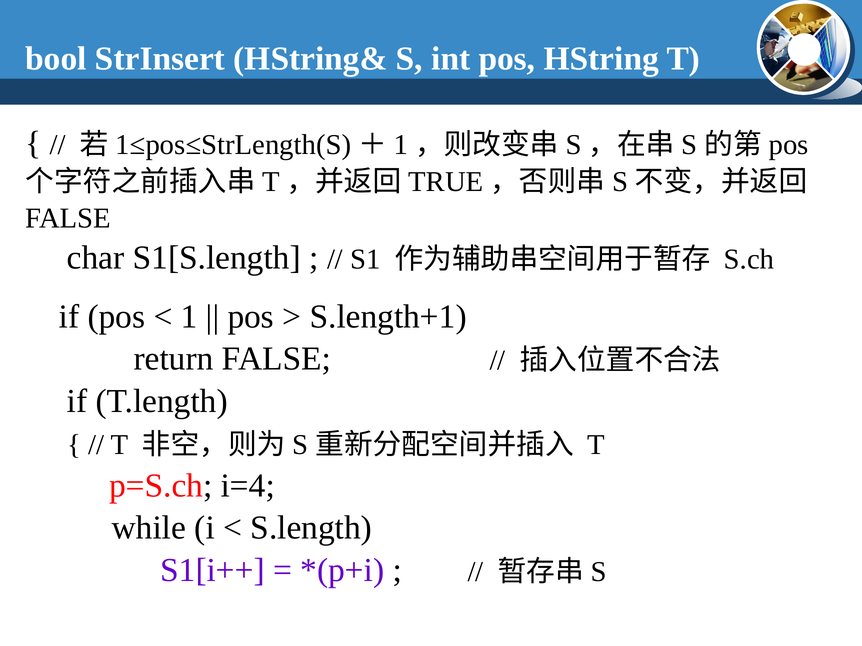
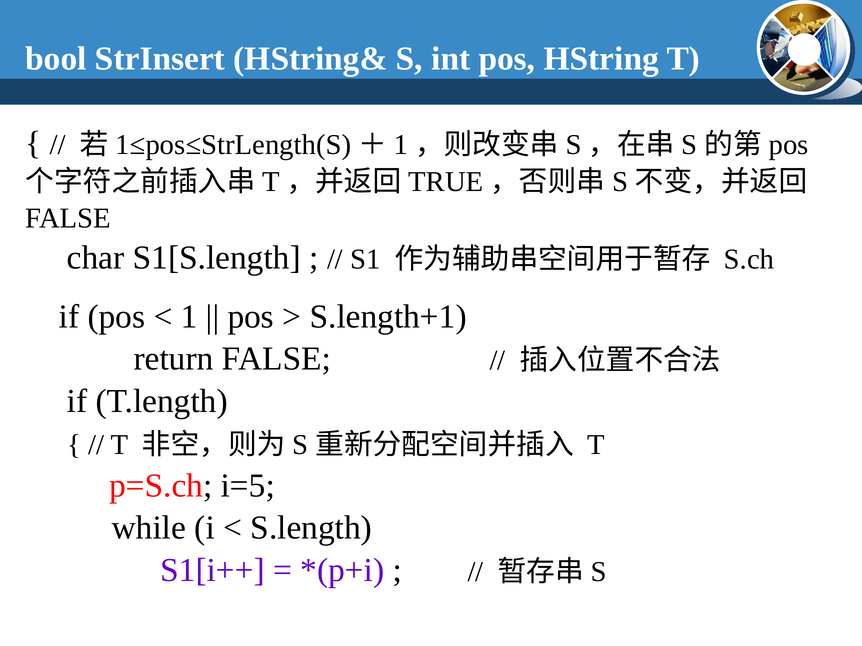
i=4: i=4 -> i=5
